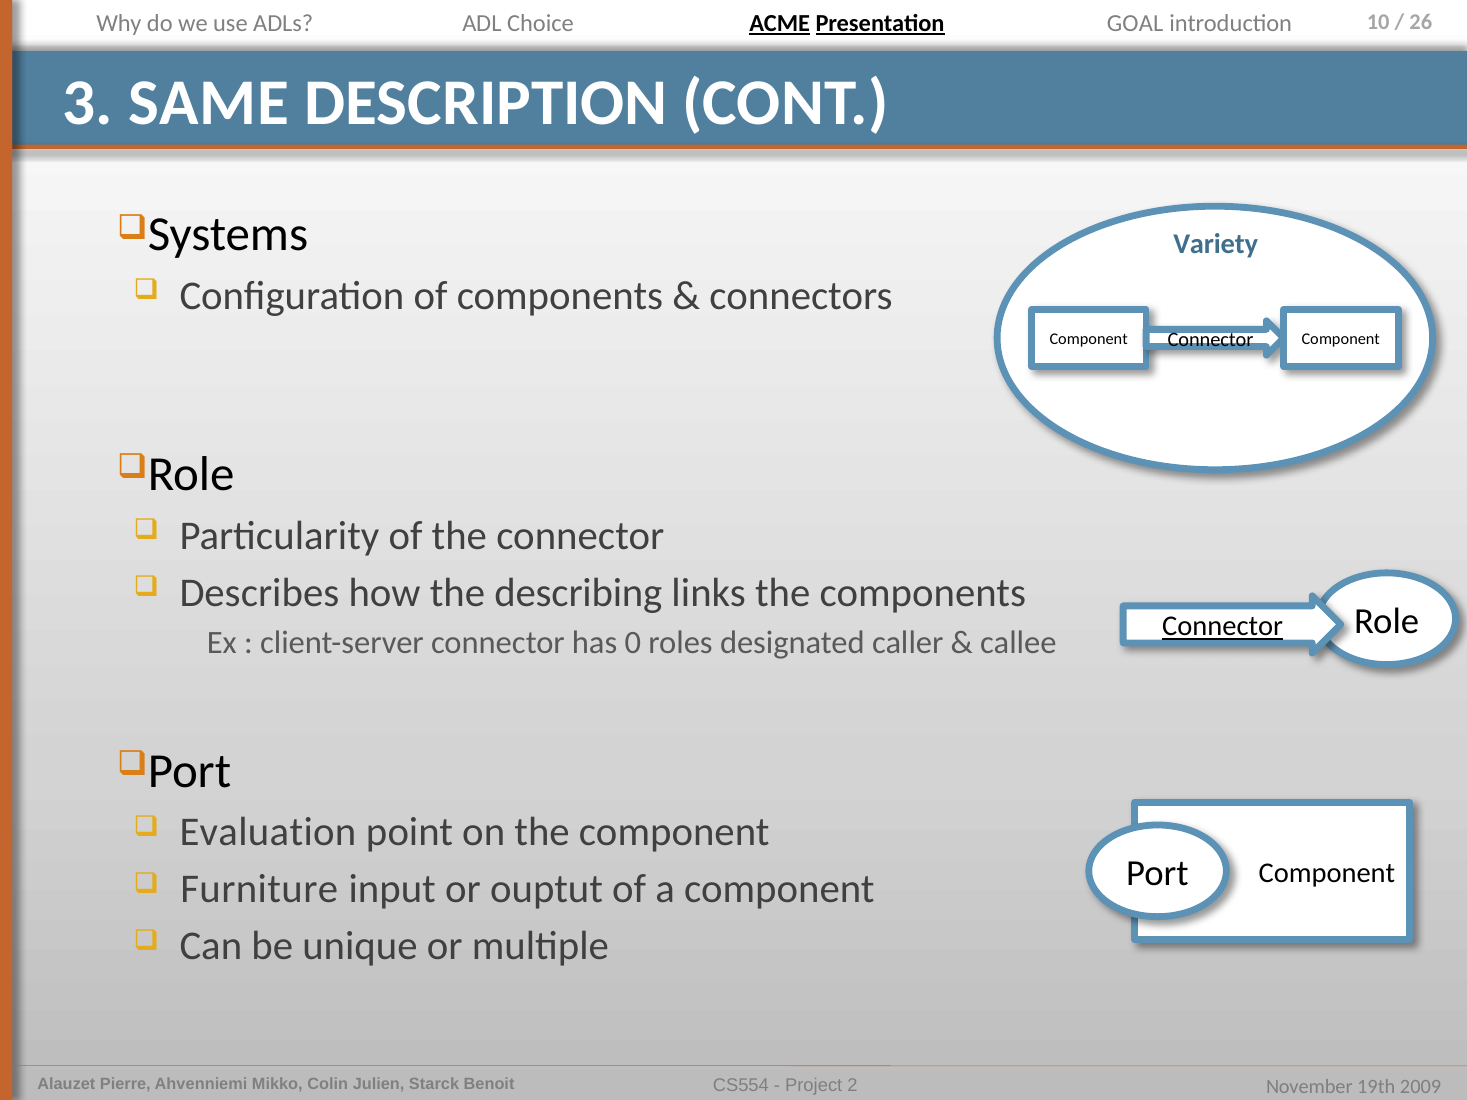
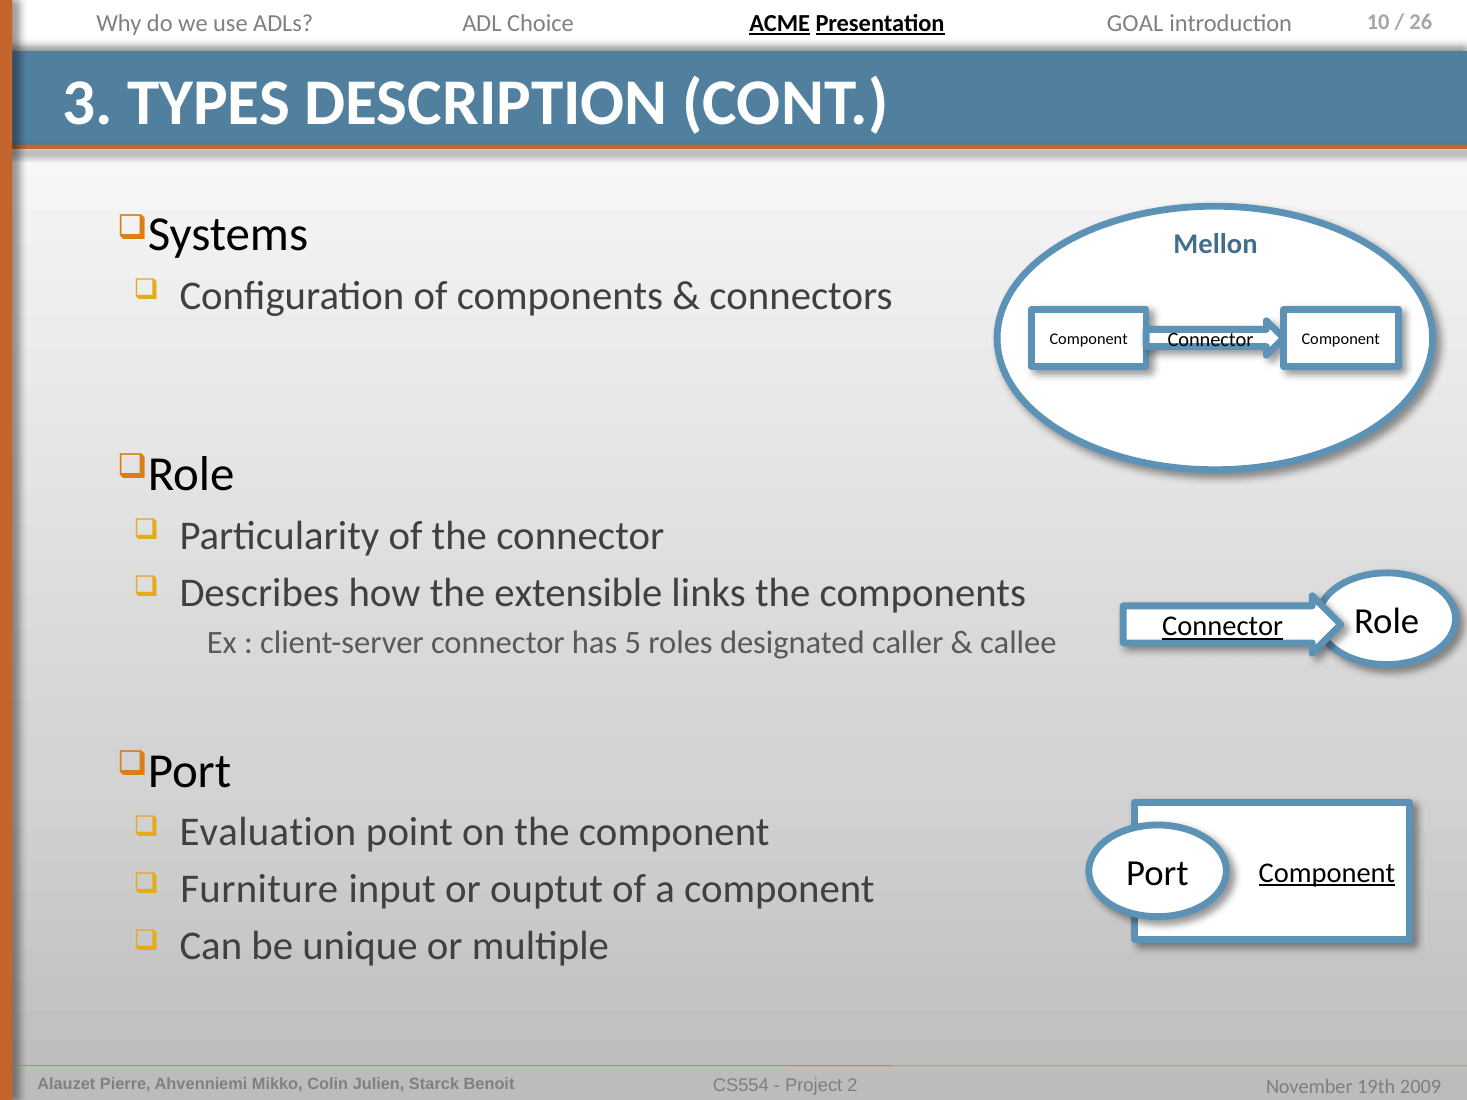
SAME: SAME -> TYPES
Variety: Variety -> Mellon
describing: describing -> extensible
0: 0 -> 5
Component at (1327, 873) underline: none -> present
